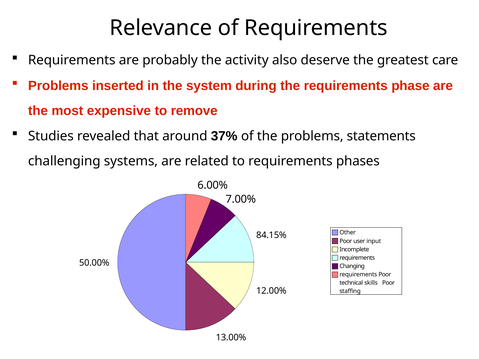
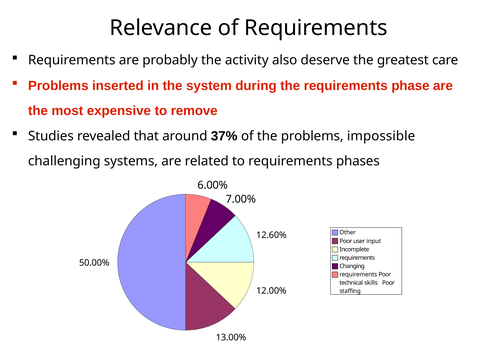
statements: statements -> impossible
84.15%: 84.15% -> 12.60%
